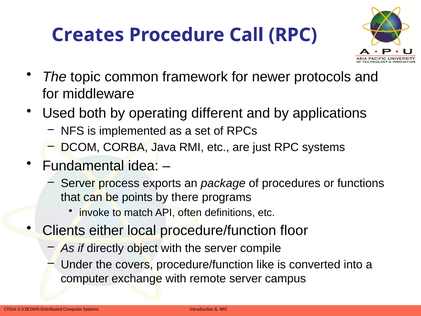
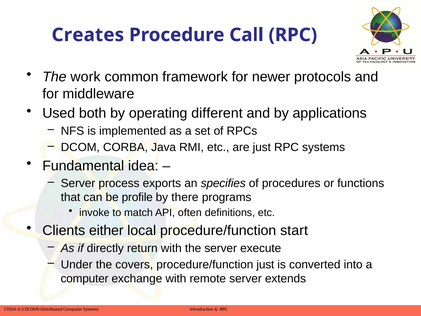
topic: topic -> work
package: package -> specifies
points: points -> profile
floor: floor -> start
object: object -> return
compile: compile -> execute
procedure/function like: like -> just
campus: campus -> extends
